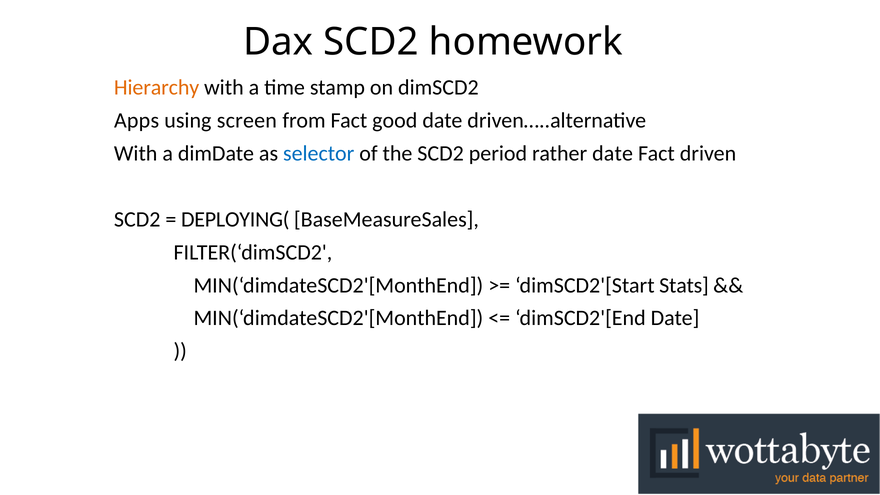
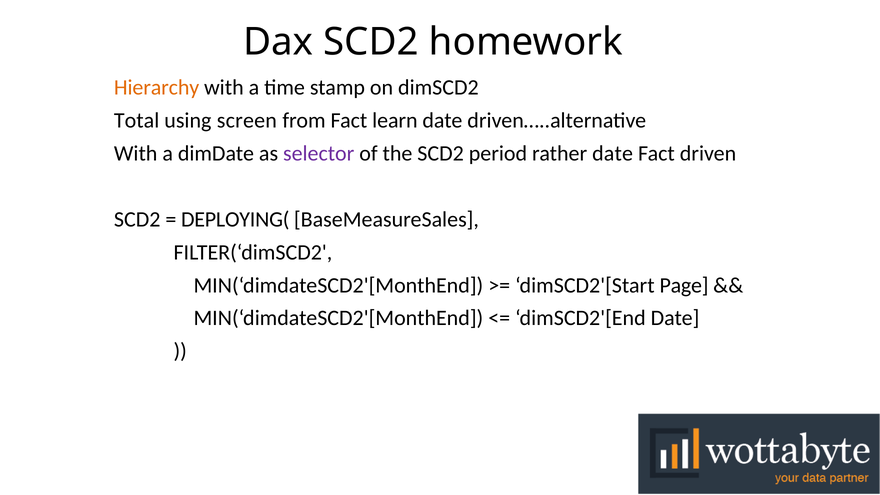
Apps: Apps -> Total
good: good -> learn
selector colour: blue -> purple
Stats: Stats -> Page
